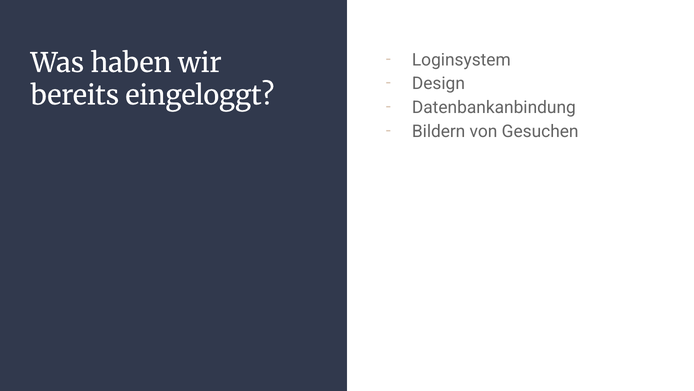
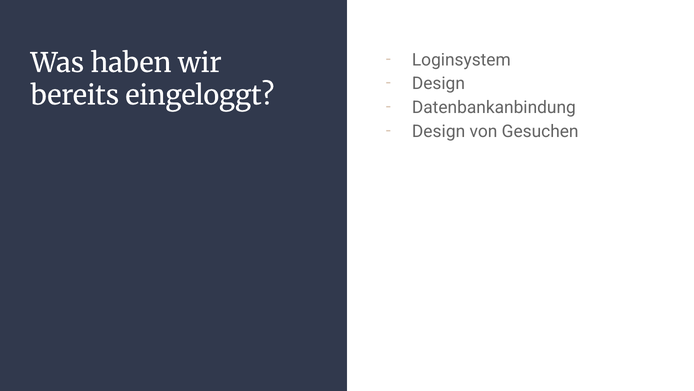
Bildern at (439, 131): Bildern -> Design
